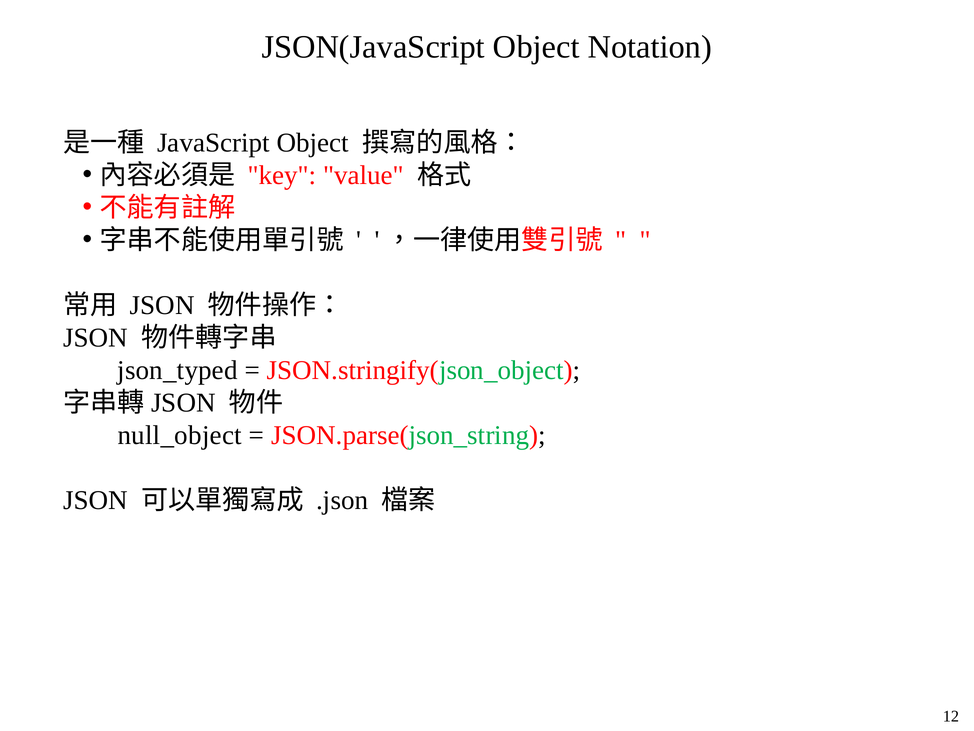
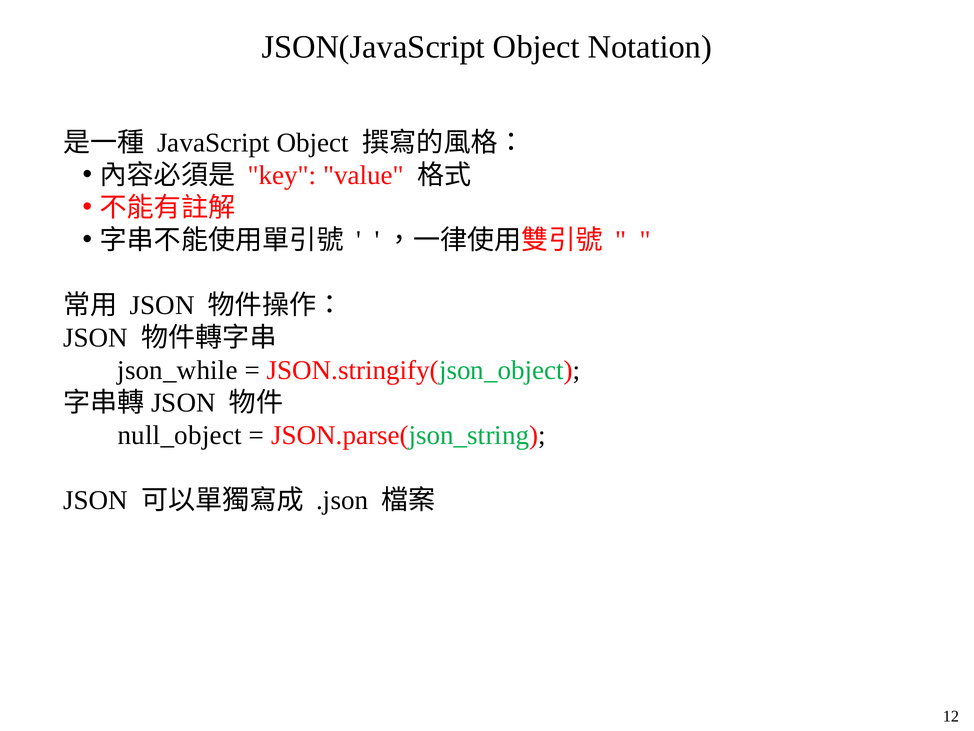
json_typed: json_typed -> json_while
